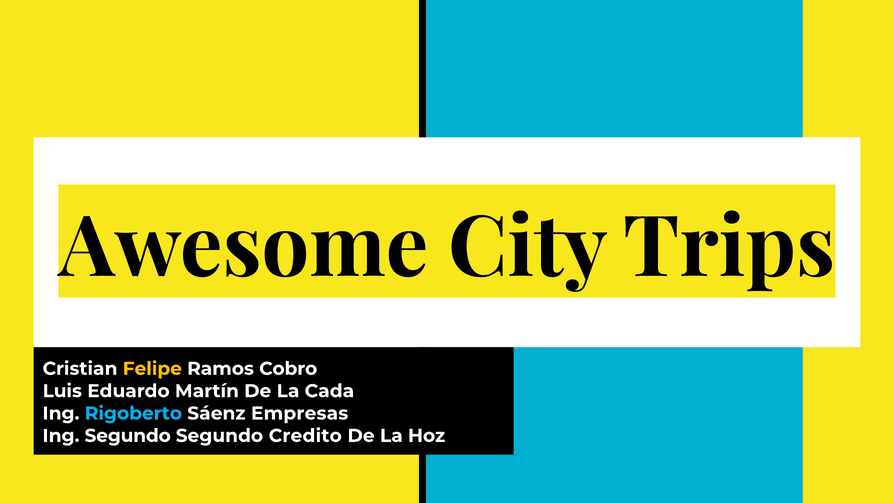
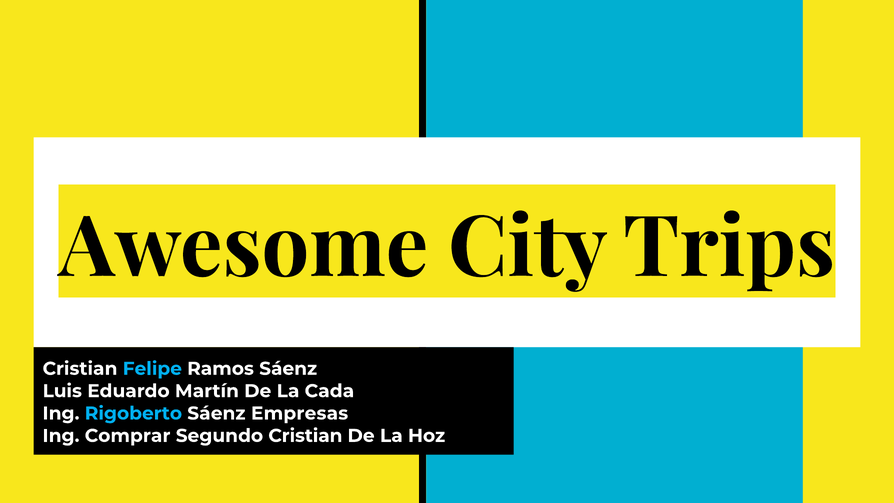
Felipe colour: yellow -> light blue
Ramos Cobro: Cobro -> Sáenz
Ing Segundo: Segundo -> Comprar
Segundo Credito: Credito -> Cristian
